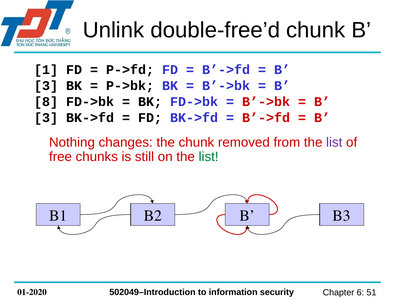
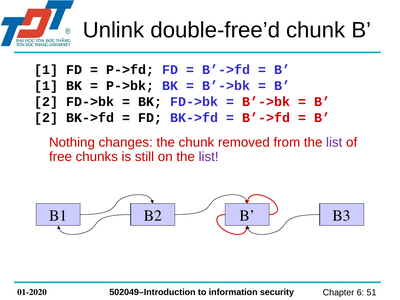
3 at (46, 86): 3 -> 1
8 at (46, 102): 8 -> 2
3 at (46, 118): 3 -> 2
list at (209, 157) colour: green -> purple
